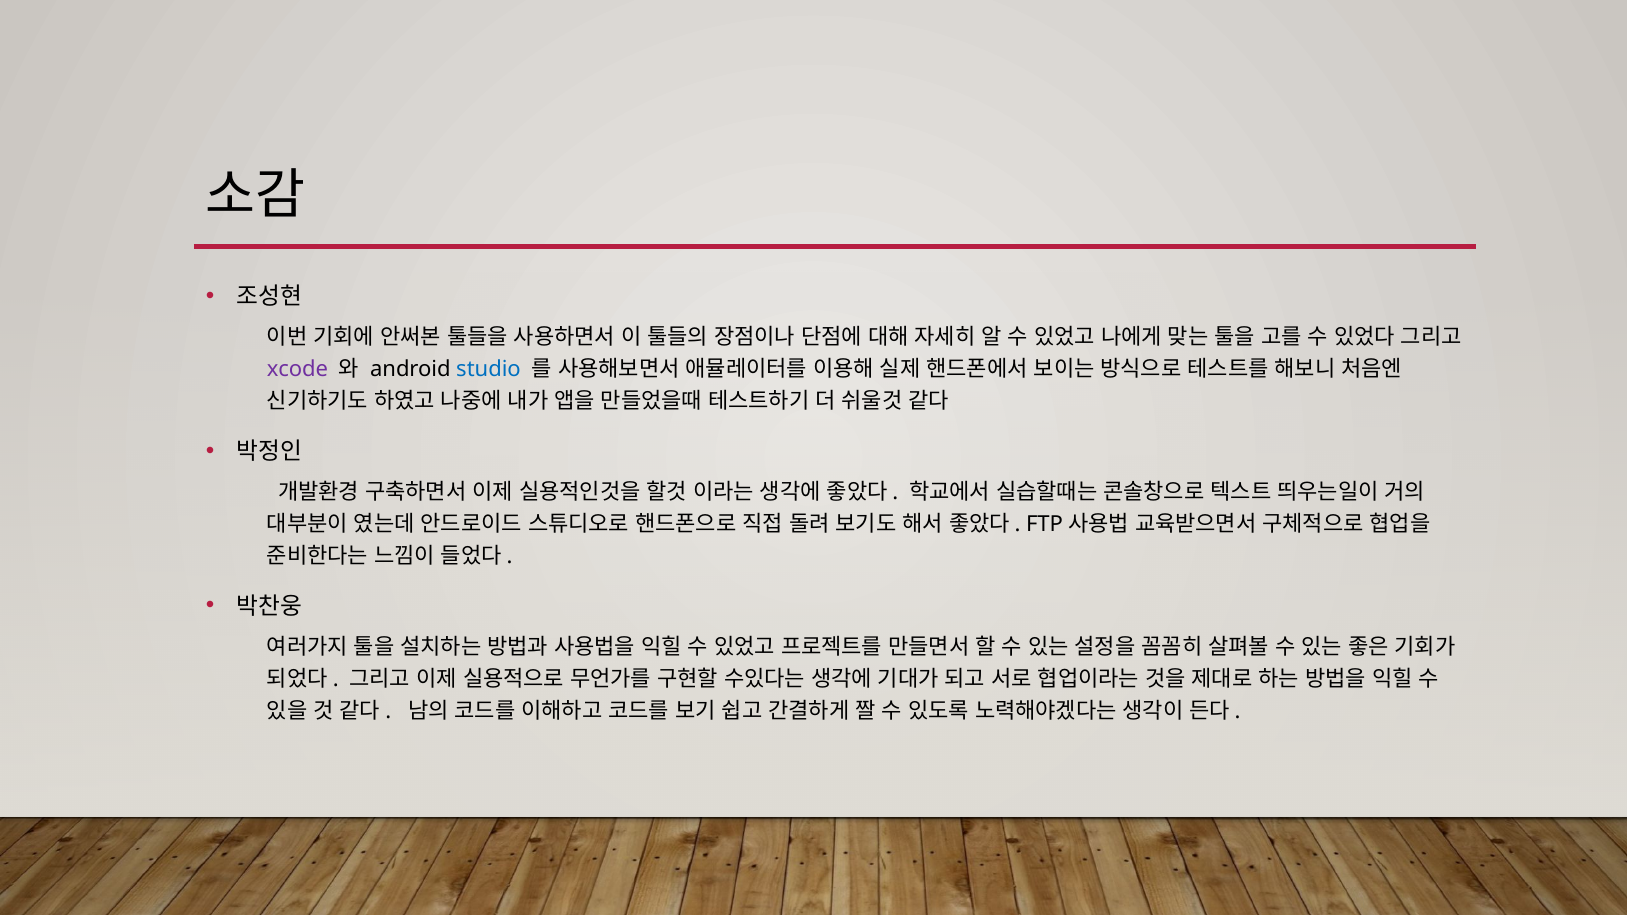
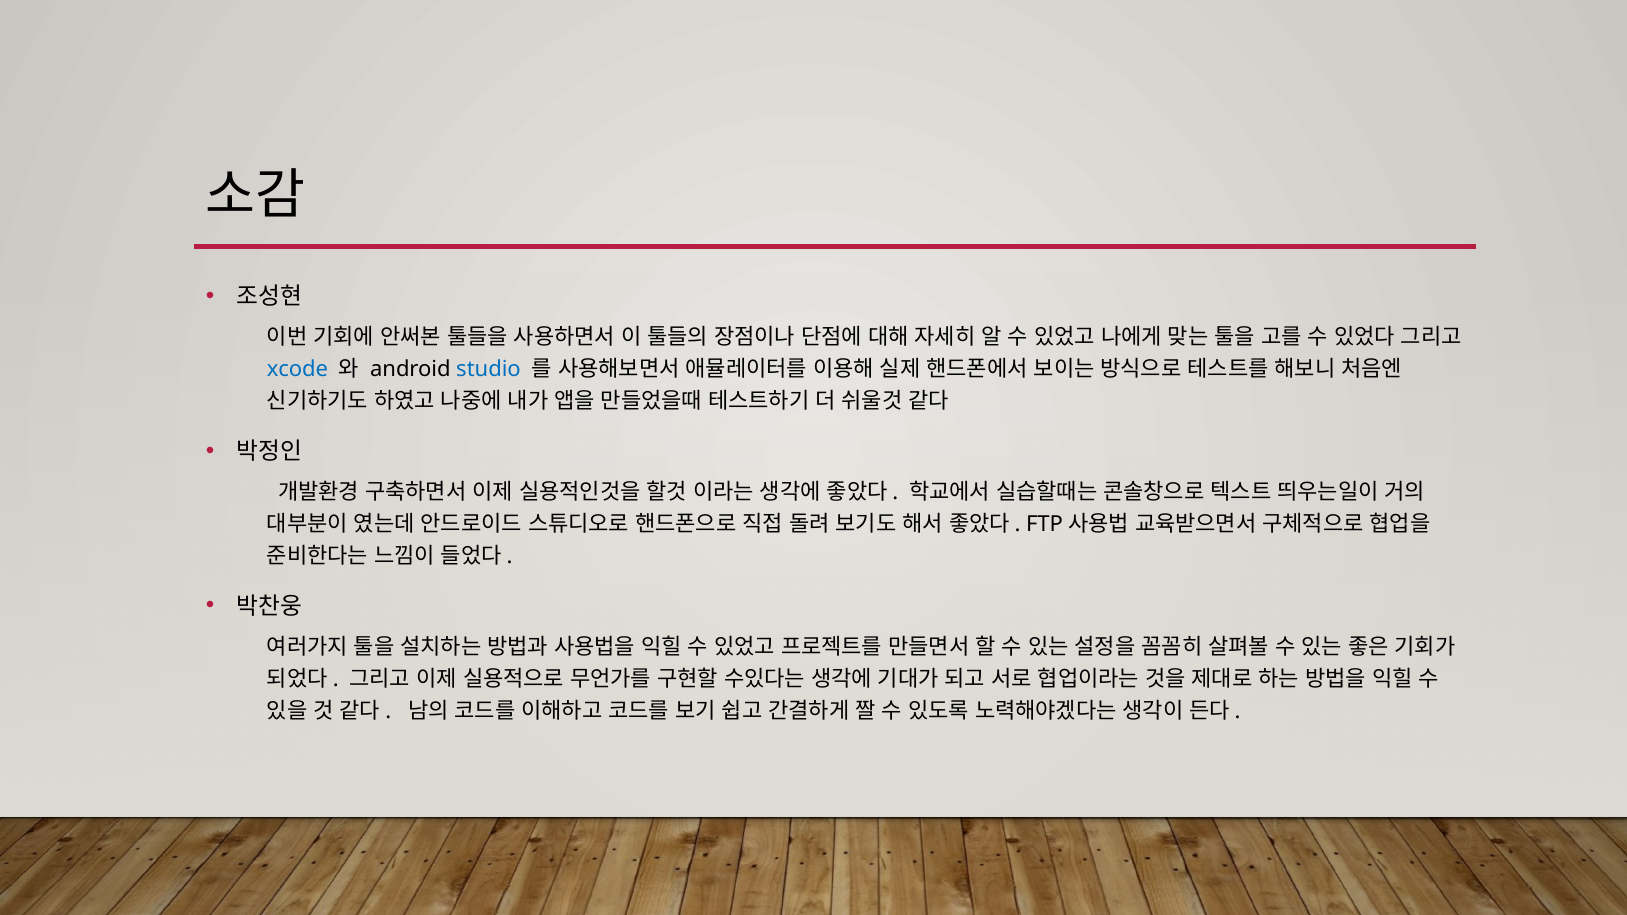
xcode colour: purple -> blue
